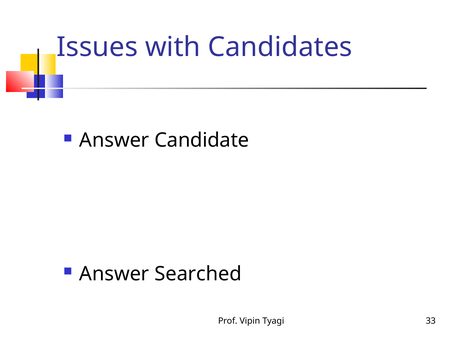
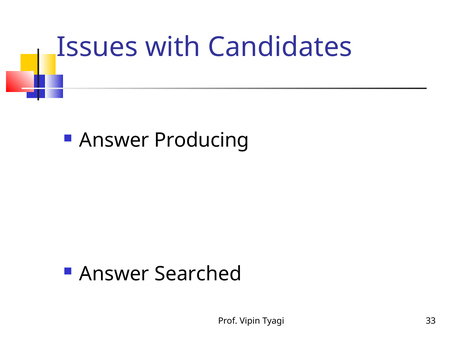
Candidate: Candidate -> Producing
